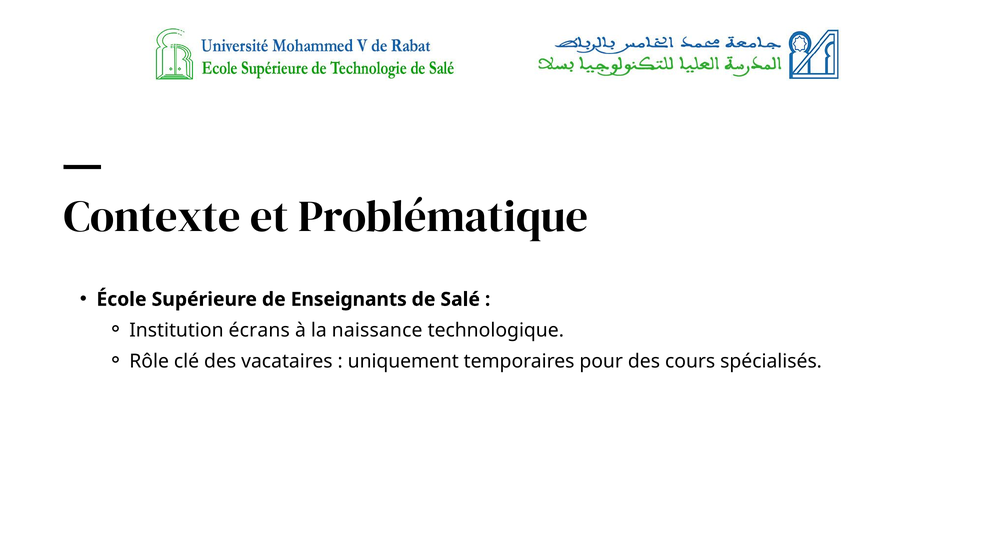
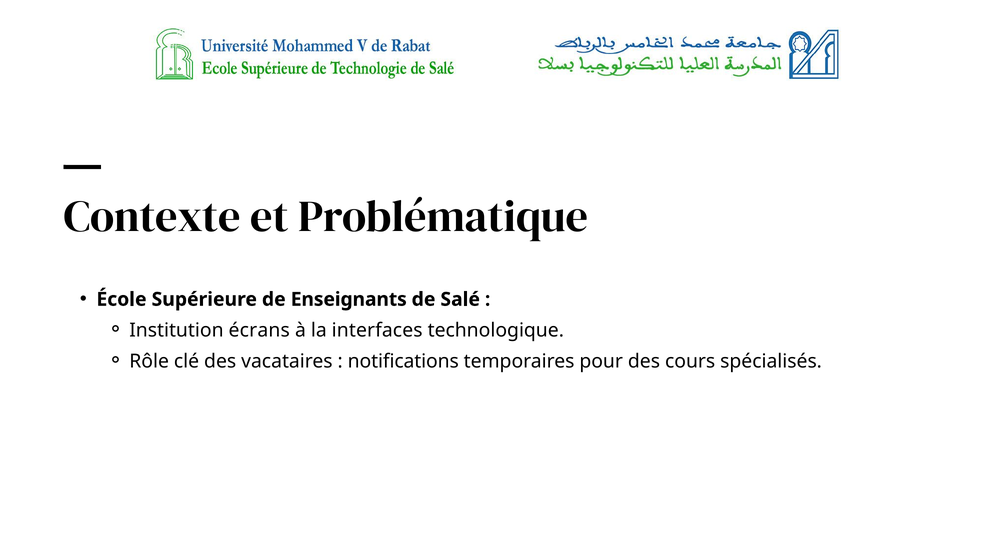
naissance: naissance -> interfaces
uniquement: uniquement -> notifications
